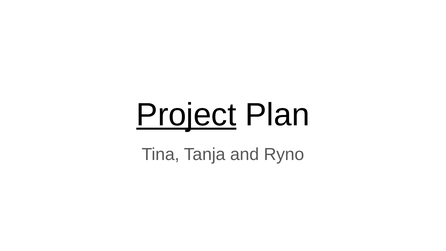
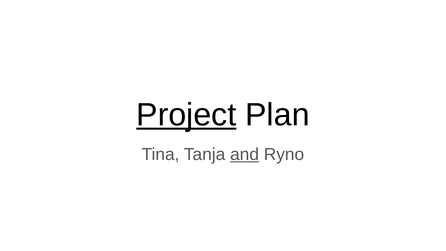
and underline: none -> present
